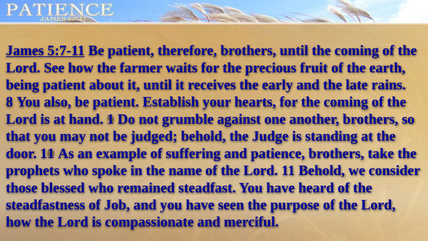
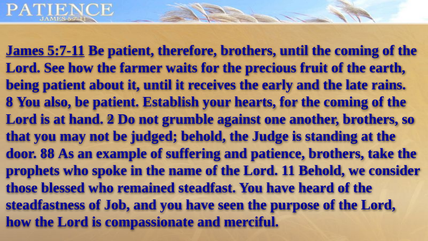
1: 1 -> 2
door 11: 11 -> 88
